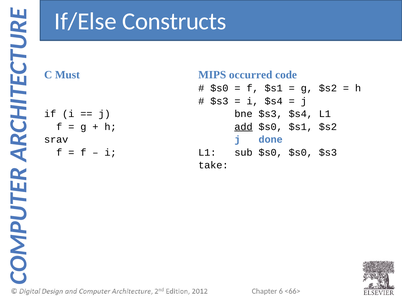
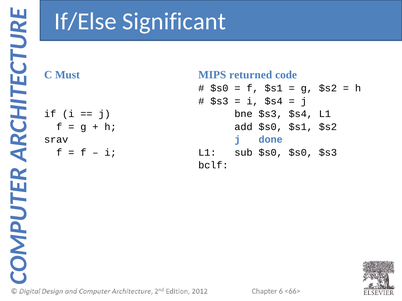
Constructs: Constructs -> Significant
occurred: occurred -> returned
add underline: present -> none
take: take -> bclf
